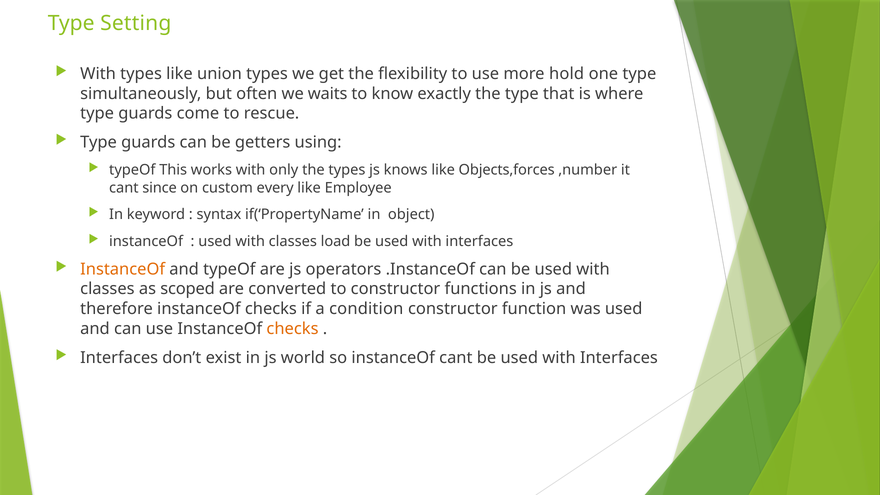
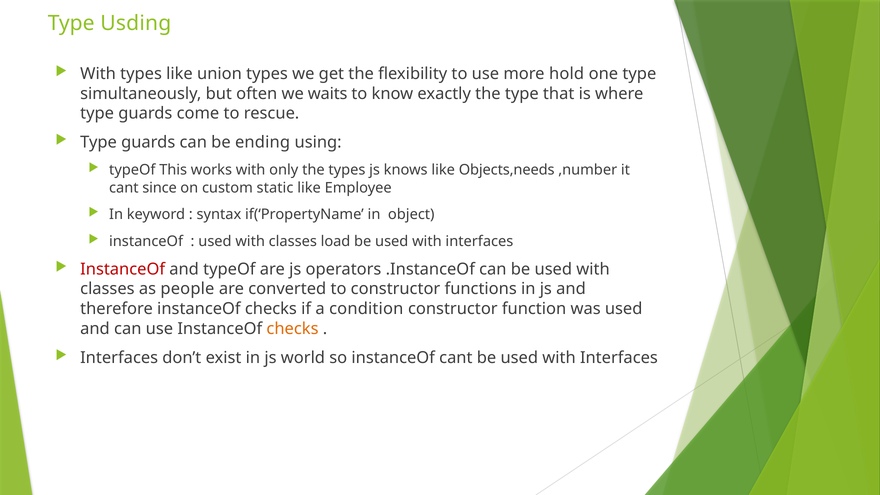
Setting: Setting -> Usding
getters: getters -> ending
Objects,forces: Objects,forces -> Objects,needs
every: every -> static
InstanceOf at (123, 269) colour: orange -> red
scoped: scoped -> people
